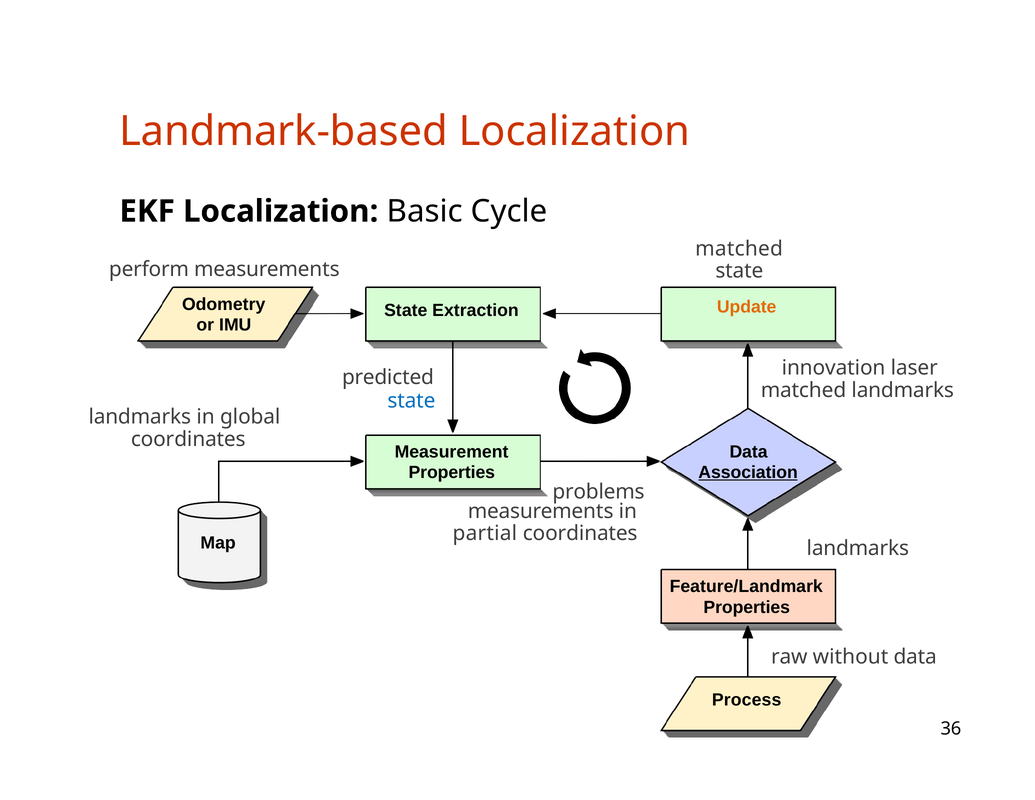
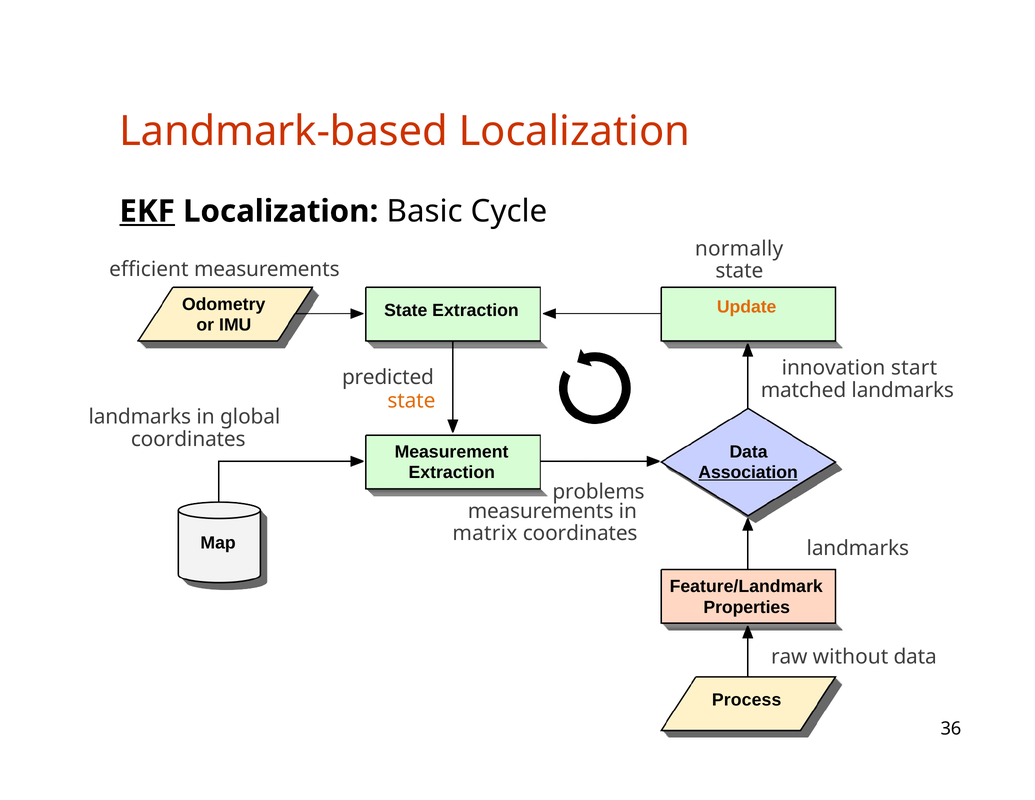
EKF underline: none -> present
matched at (739, 249): matched -> normally
perform: perform -> efficient
laser: laser -> start
state at (411, 401) colour: blue -> orange
Properties at (452, 472): Properties -> Extraction
partial: partial -> matrix
